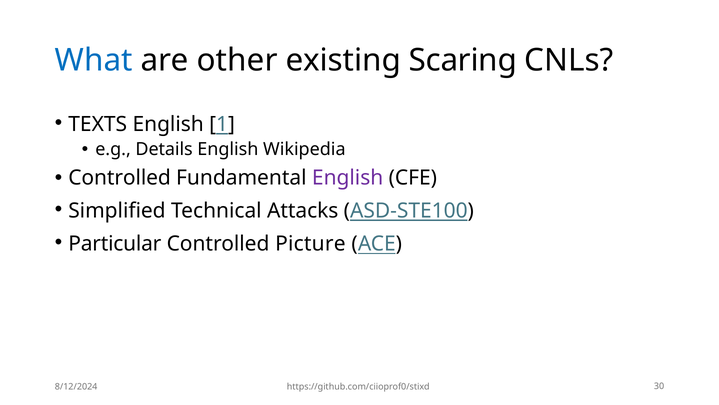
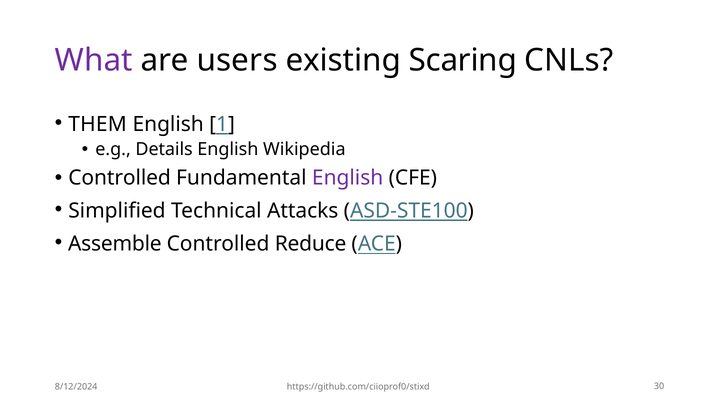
What colour: blue -> purple
other: other -> users
TEXTS: TEXTS -> THEM
Particular: Particular -> Assemble
Picture: Picture -> Reduce
